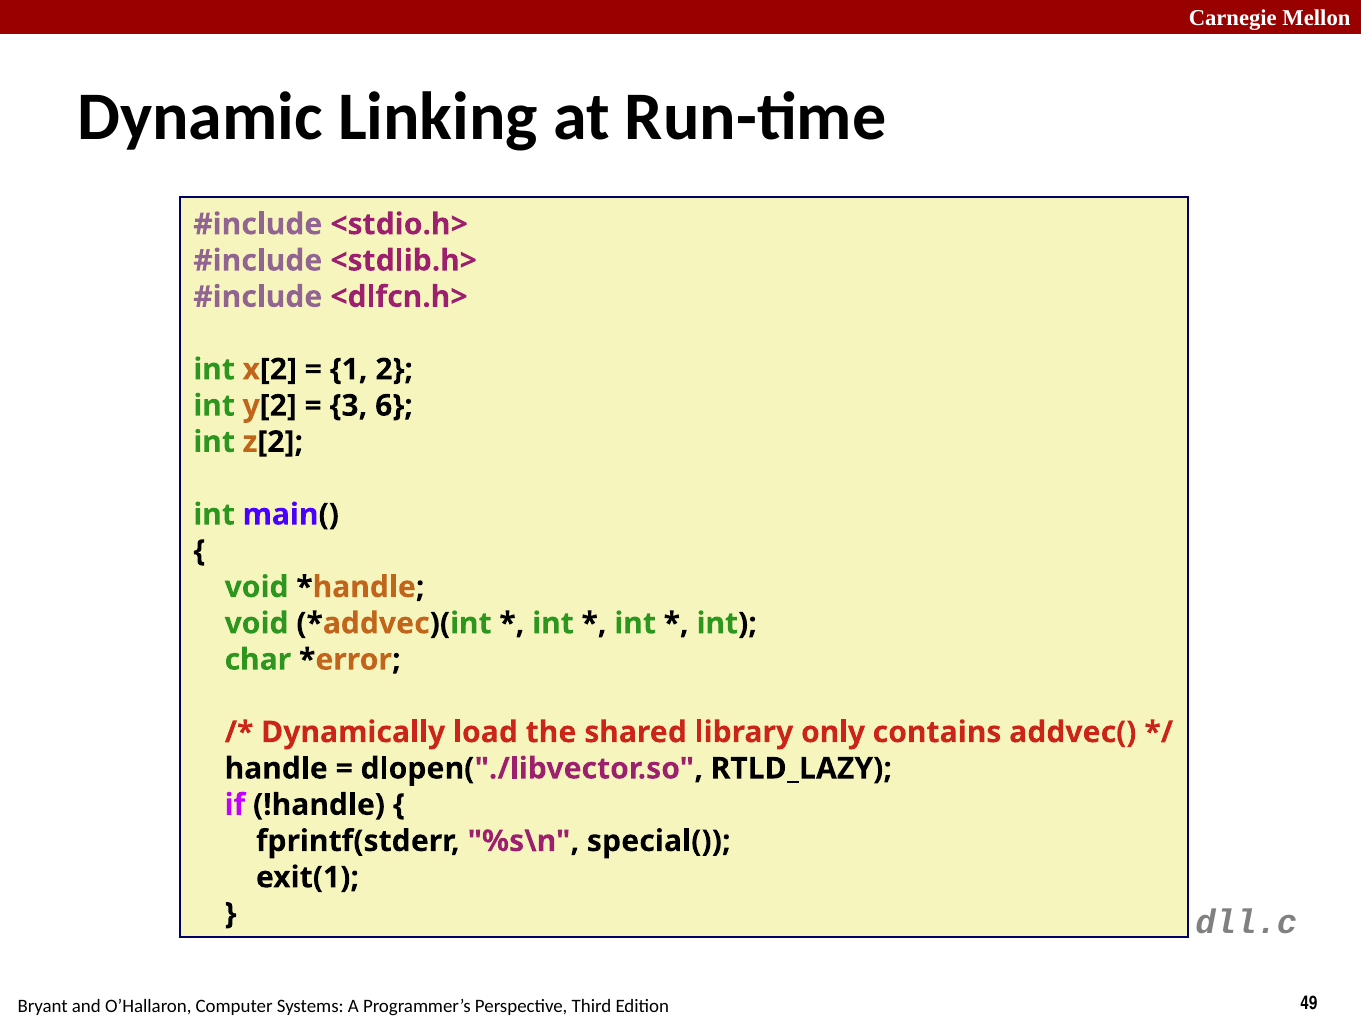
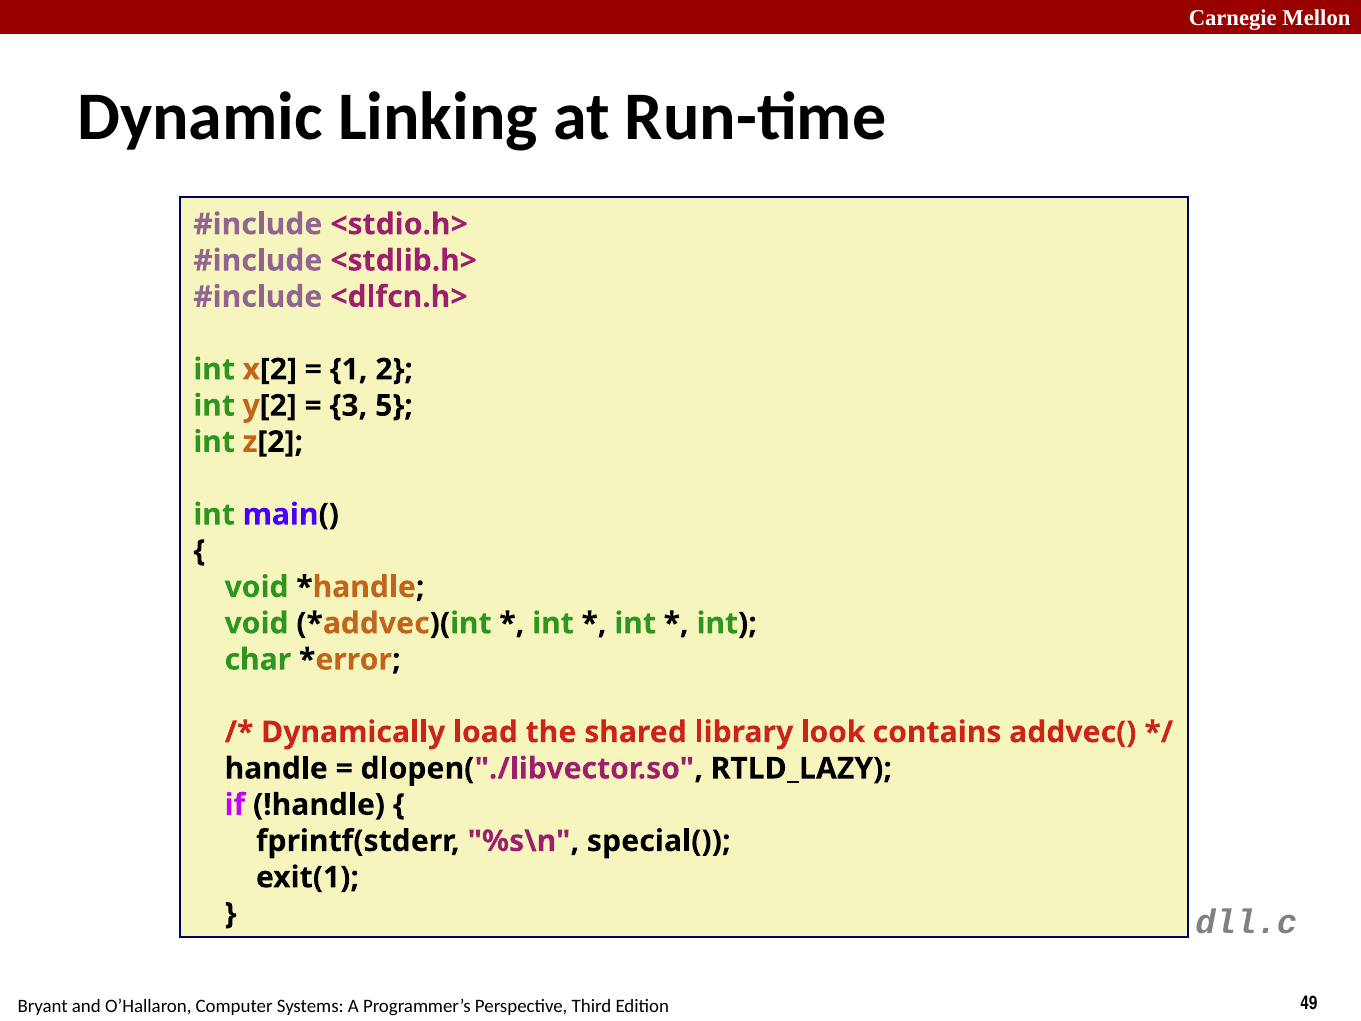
6: 6 -> 5
only: only -> look
